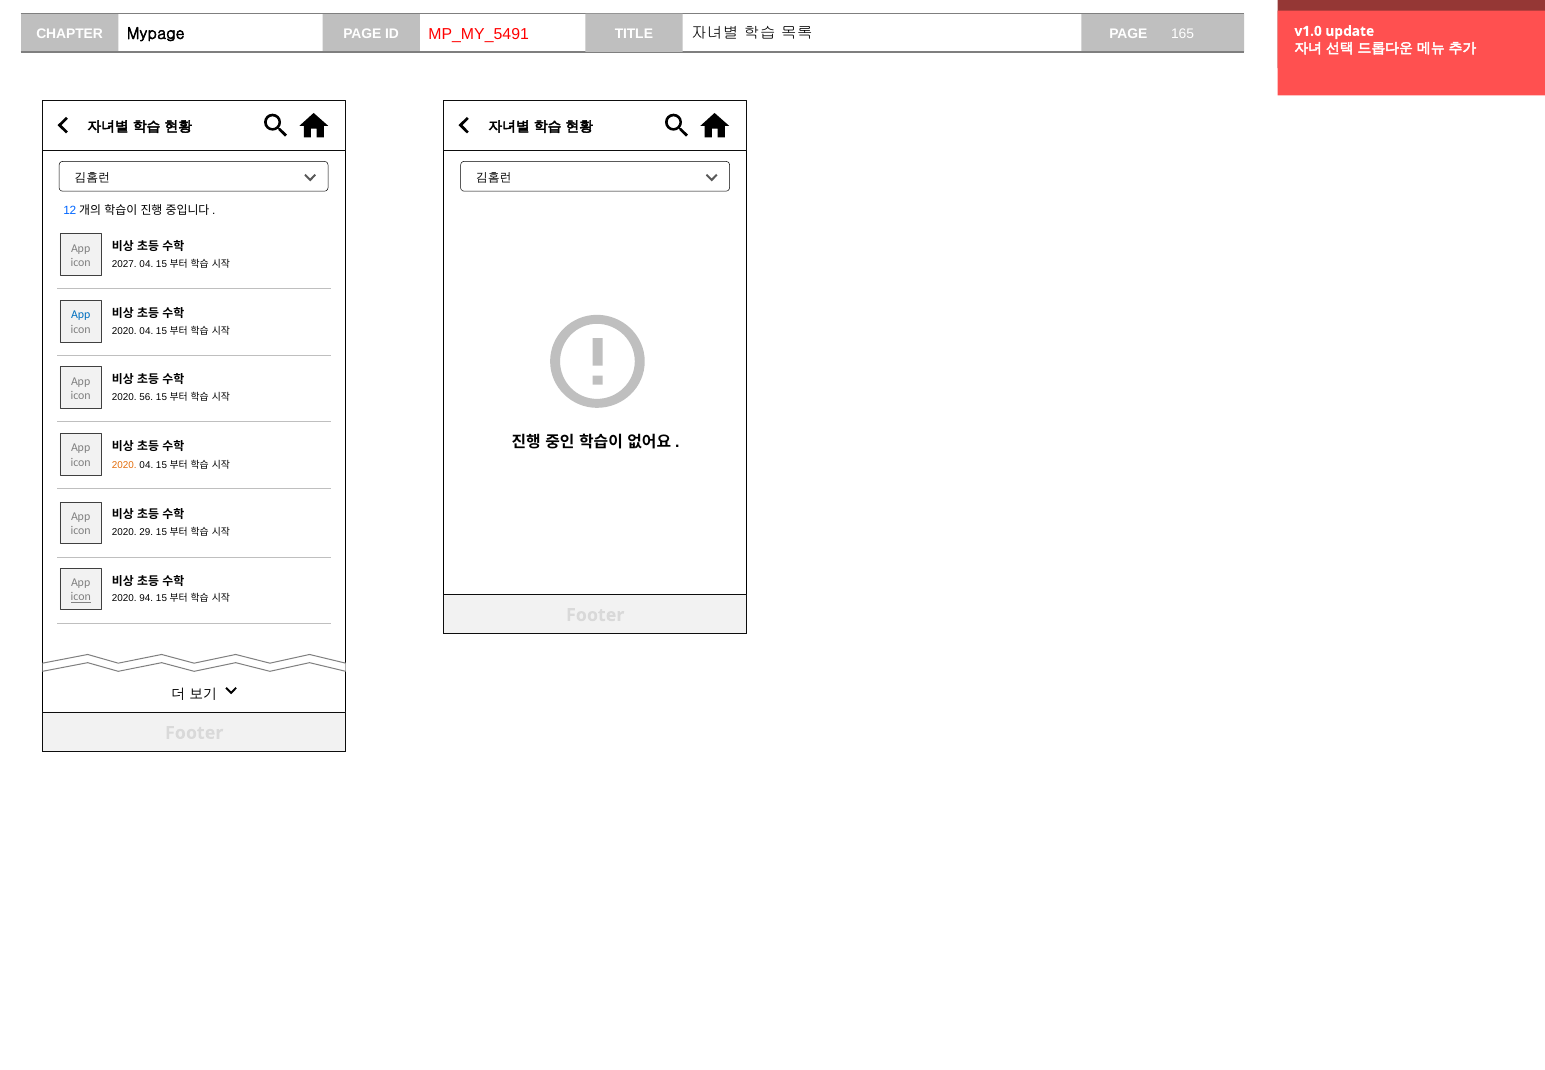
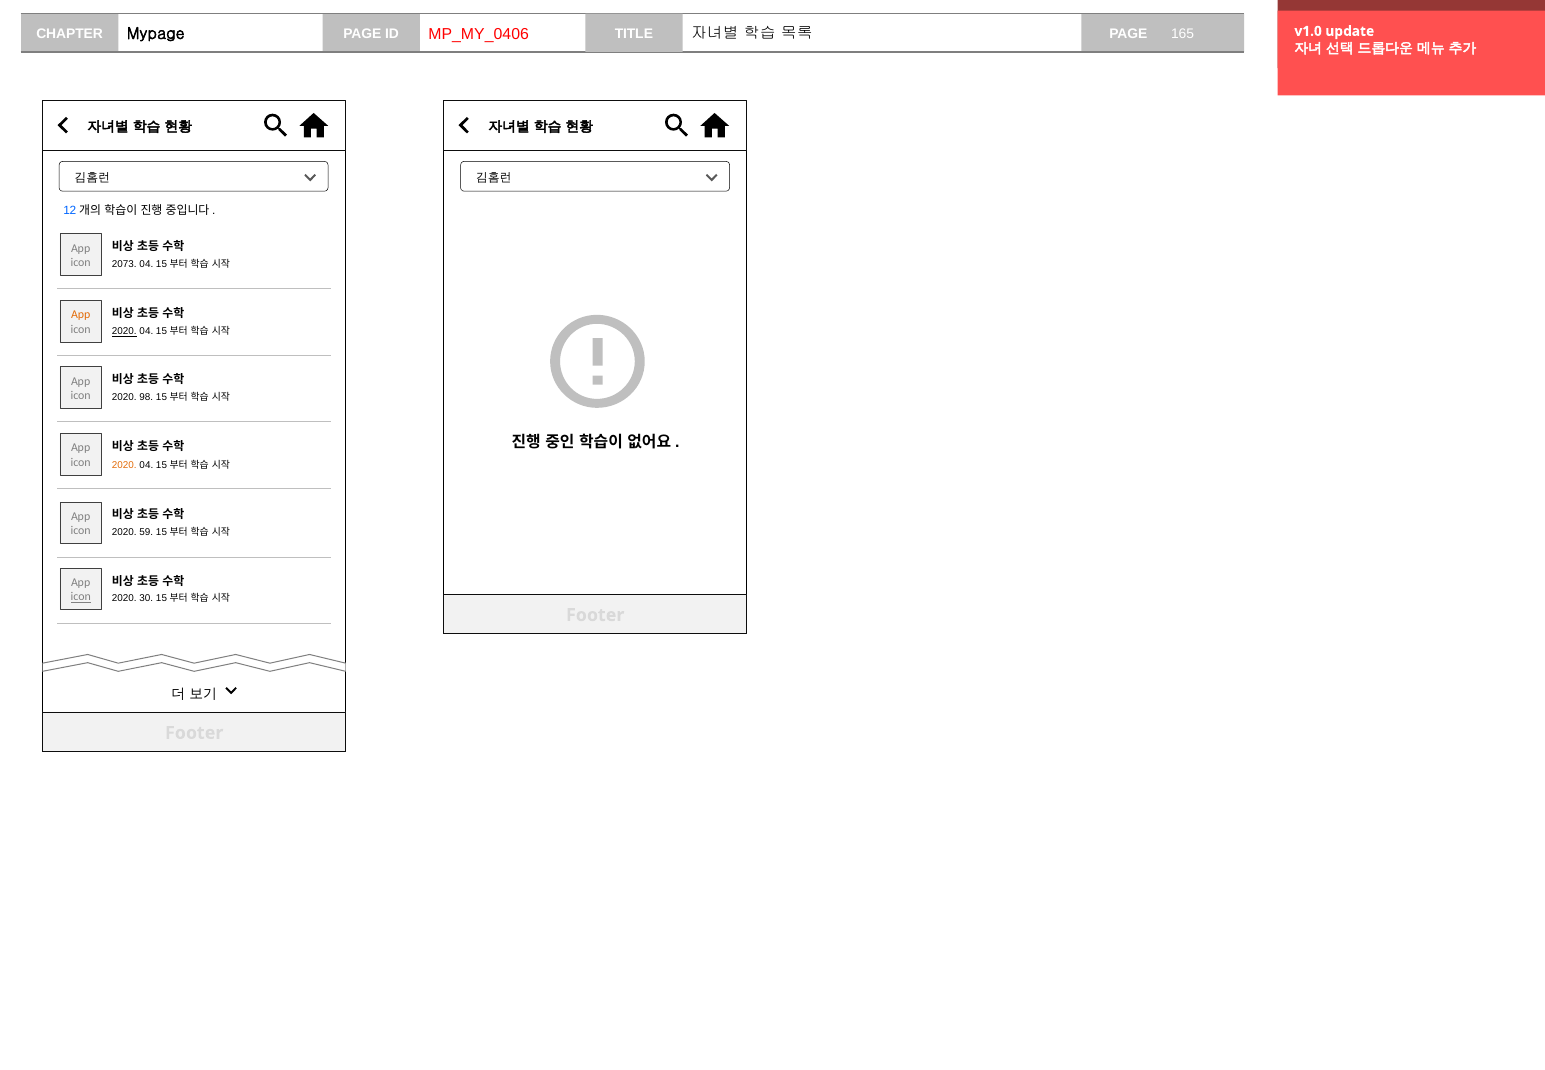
MP_MY_5491: MP_MY_5491 -> MP_MY_0406
2027: 2027 -> 2073
App at (81, 315) colour: blue -> orange
2020 at (124, 331) underline: none -> present
56: 56 -> 98
29: 29 -> 59
94: 94 -> 30
